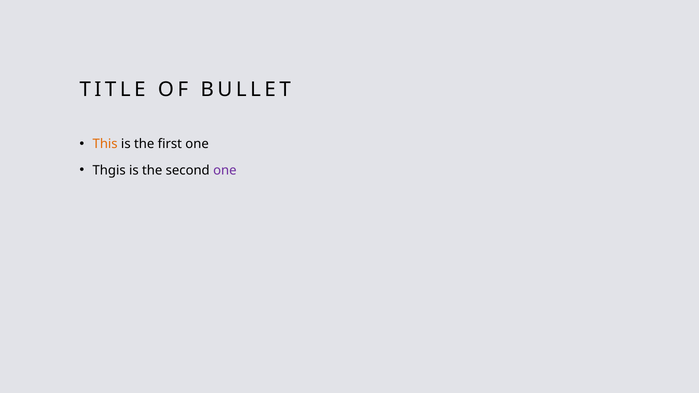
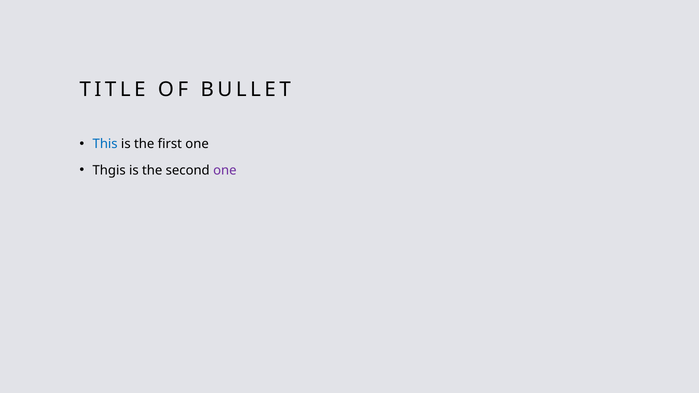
This colour: orange -> blue
